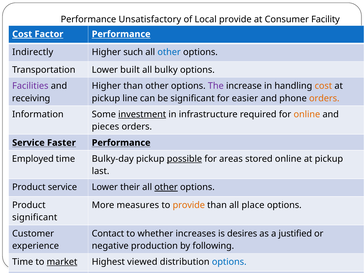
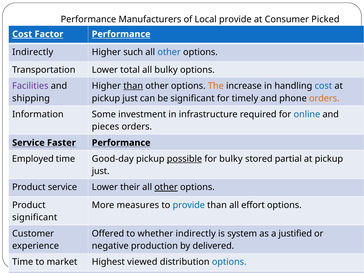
Unsatisfactory: Unsatisfactory -> Manufacturers
Facility: Facility -> Picked
built: built -> total
than at (133, 86) underline: none -> present
The colour: purple -> orange
cost at (323, 86) colour: orange -> blue
receiving: receiving -> shipping
line at (130, 98): line -> just
for easier: easier -> timely
investment underline: present -> none
online at (307, 114) colour: orange -> blue
Bulky-day: Bulky-day -> Good-day
for areas: areas -> bulky
stored online: online -> partial
last at (101, 171): last -> just
provide at (189, 205) colour: orange -> blue
place: place -> effort
Contact: Contact -> Offered
whether increases: increases -> indirectly
desires: desires -> system
following: following -> delivered
market underline: present -> none
